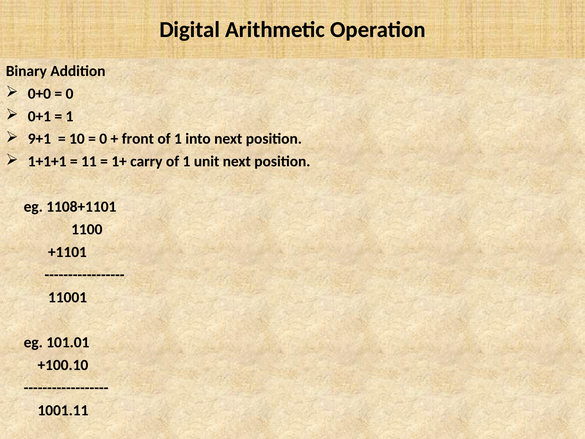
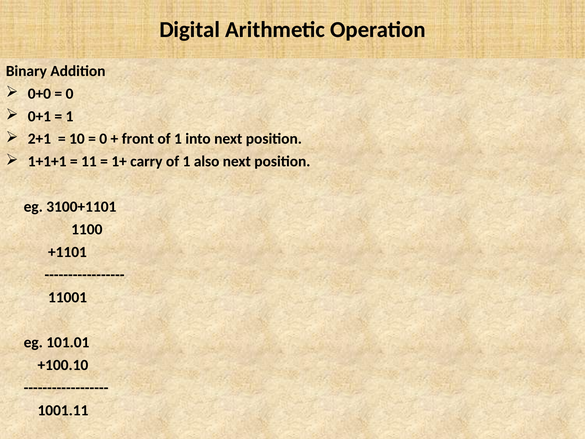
9+1: 9+1 -> 2+1
unit: unit -> also
1108+1101: 1108+1101 -> 3100+1101
